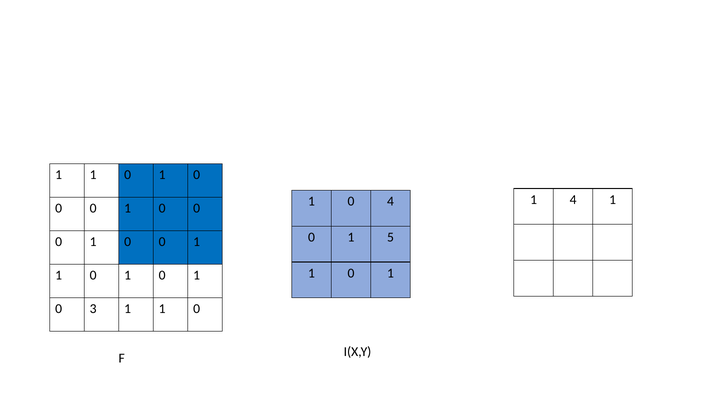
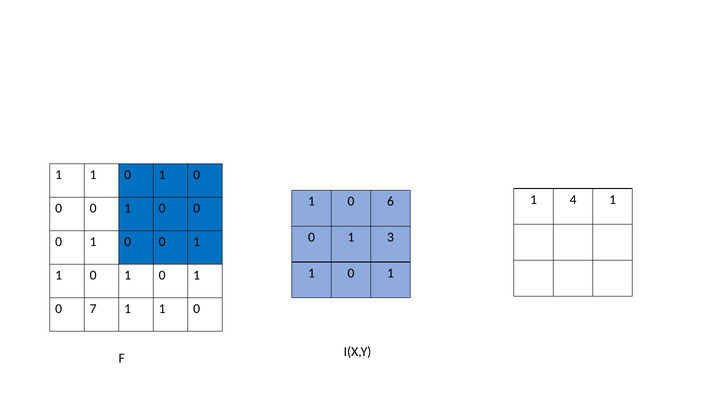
0 4: 4 -> 6
5: 5 -> 3
3: 3 -> 7
